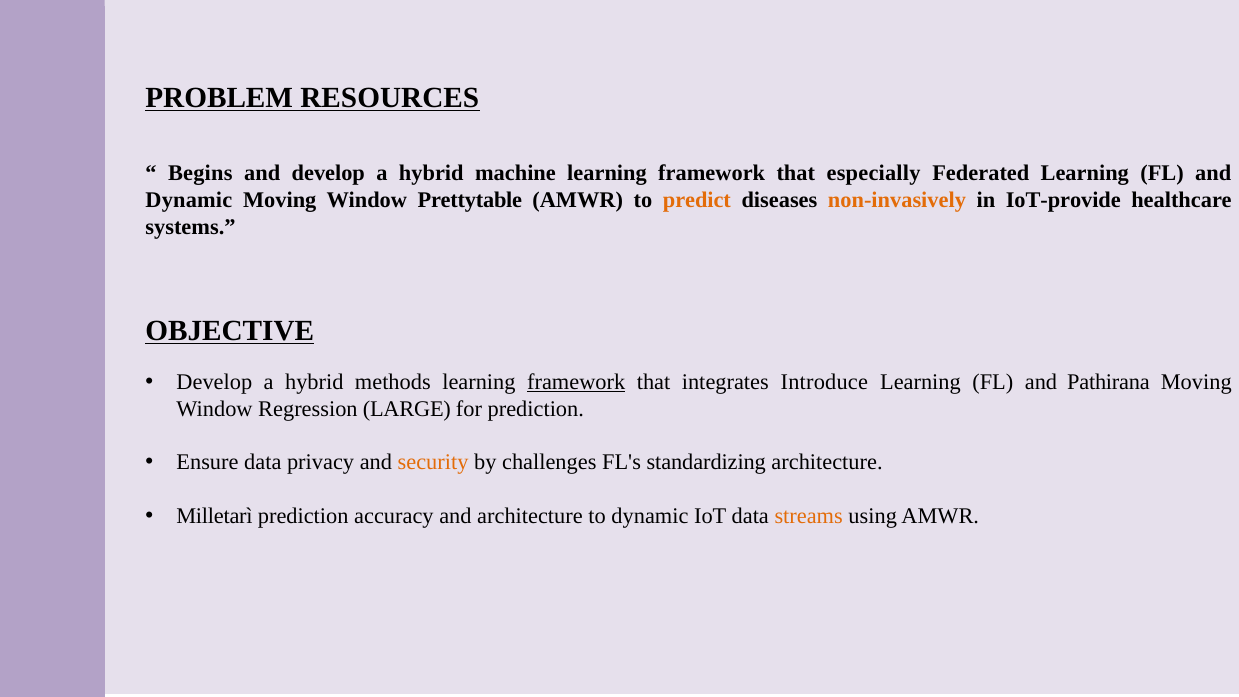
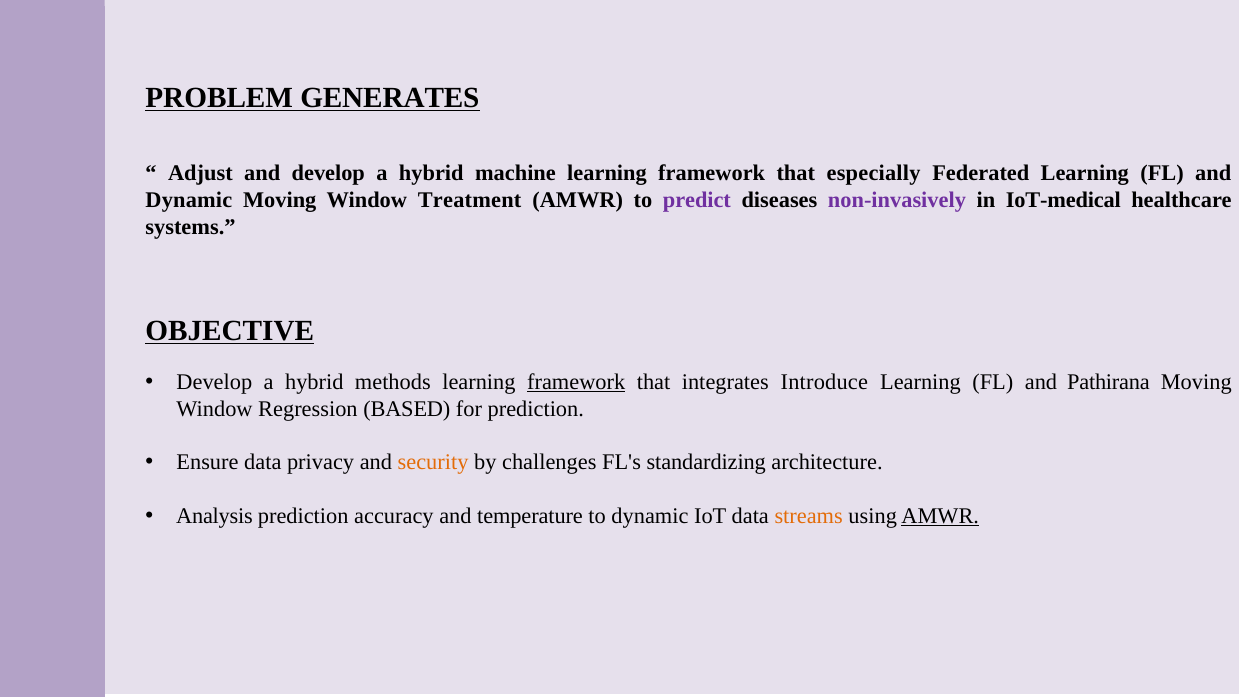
RESOURCES: RESOURCES -> GENERATES
Begins: Begins -> Adjust
Prettytable: Prettytable -> Treatment
predict colour: orange -> purple
non-invasively colour: orange -> purple
IoT-provide: IoT-provide -> IoT-medical
LARGE: LARGE -> BASED
Milletarì: Milletarì -> Analysis
and architecture: architecture -> temperature
AMWR at (940, 516) underline: none -> present
